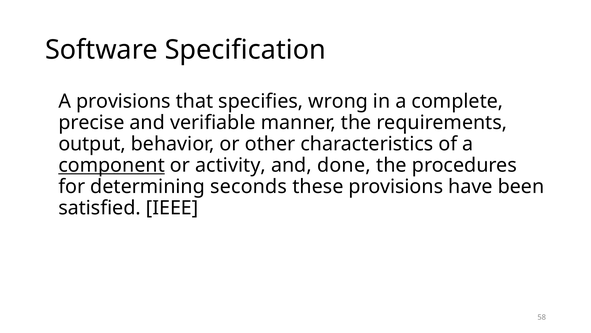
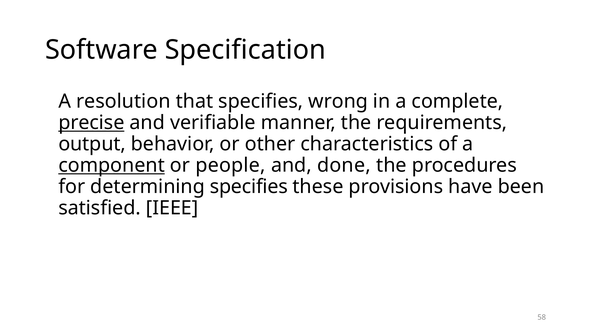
A provisions: provisions -> resolution
precise underline: none -> present
activity: activity -> people
determining seconds: seconds -> specifies
